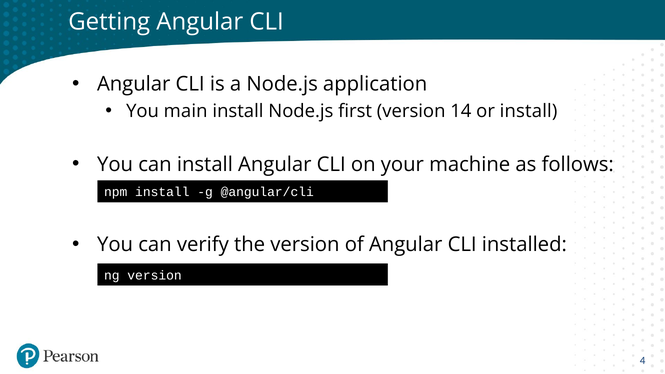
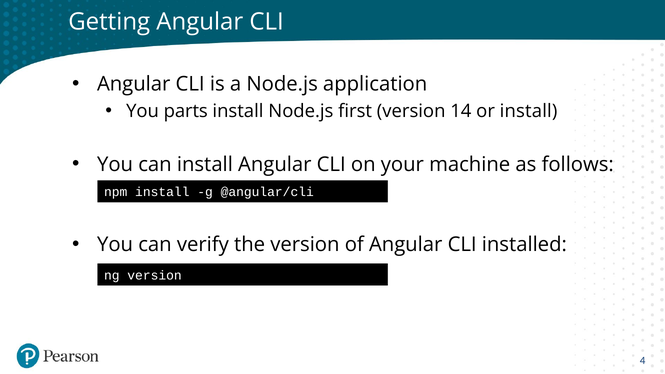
main: main -> parts
